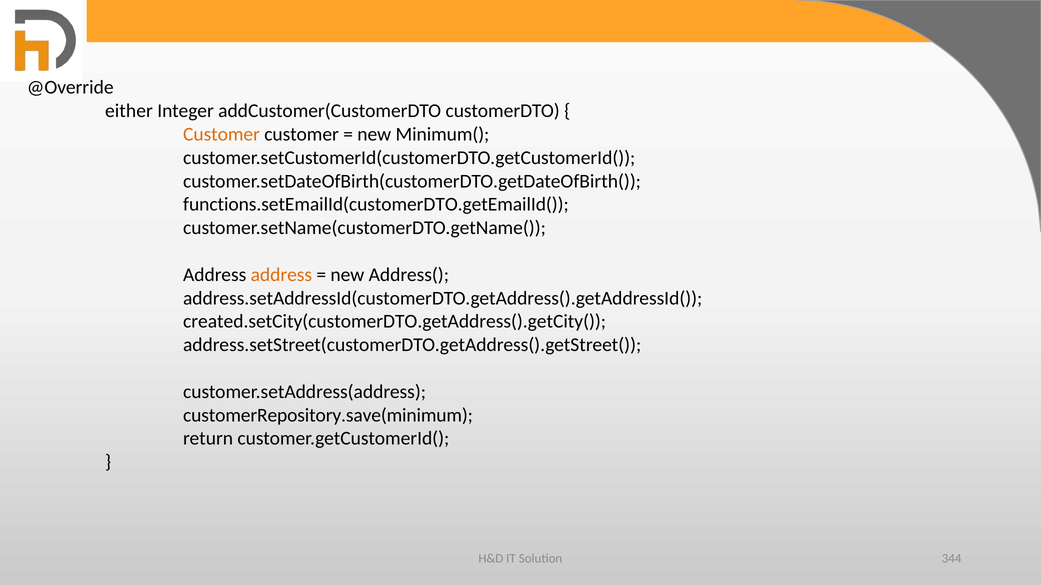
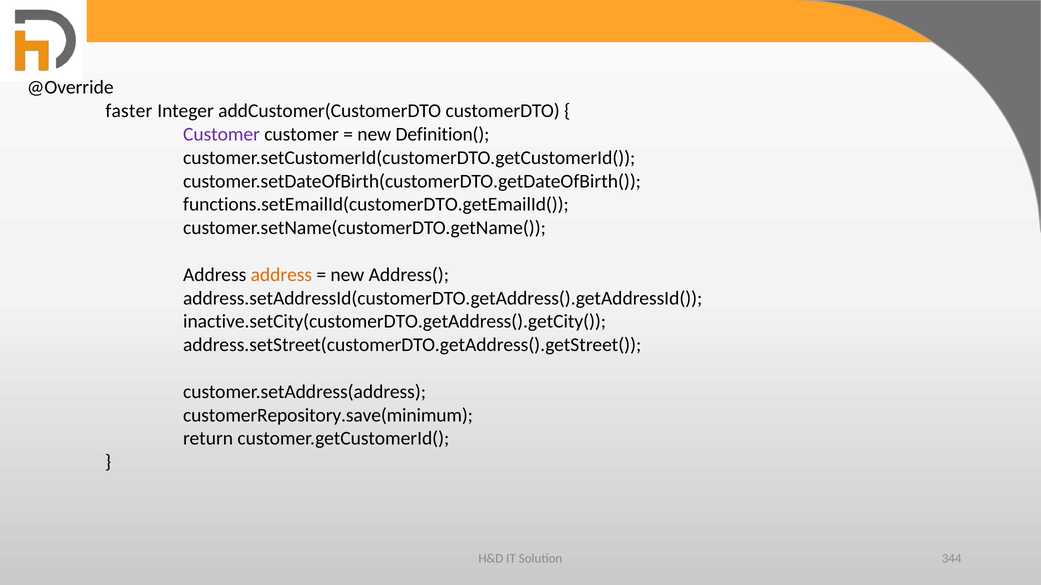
either: either -> faster
Customer at (222, 134) colour: orange -> purple
Minimum(: Minimum( -> Definition(
created.setCity(customerDTO.getAddress().getCity(: created.setCity(customerDTO.getAddress().getCity( -> inactive.setCity(customerDTO.getAddress().getCity(
